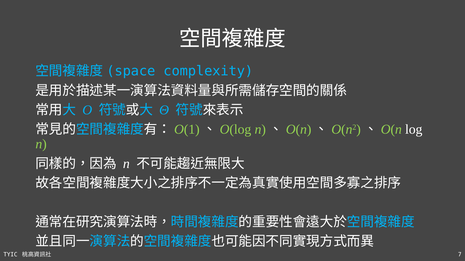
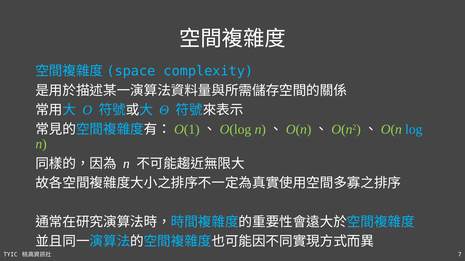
log colour: white -> light blue
